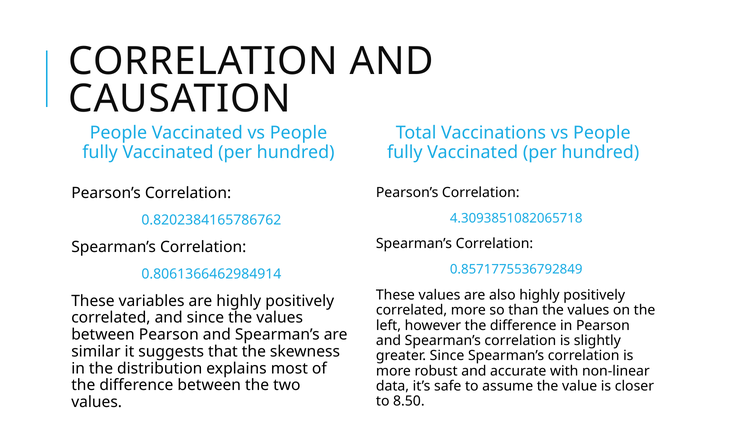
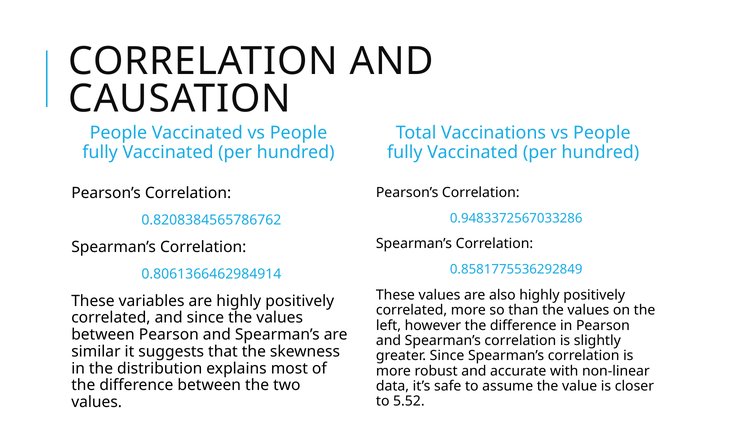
4.3093851082065718: 4.3093851082065718 -> 0.9483372567033286
0.8202384165786762: 0.8202384165786762 -> 0.8208384565786762
0.8571775536792849: 0.8571775536792849 -> 0.8581775536292849
8.50: 8.50 -> 5.52
